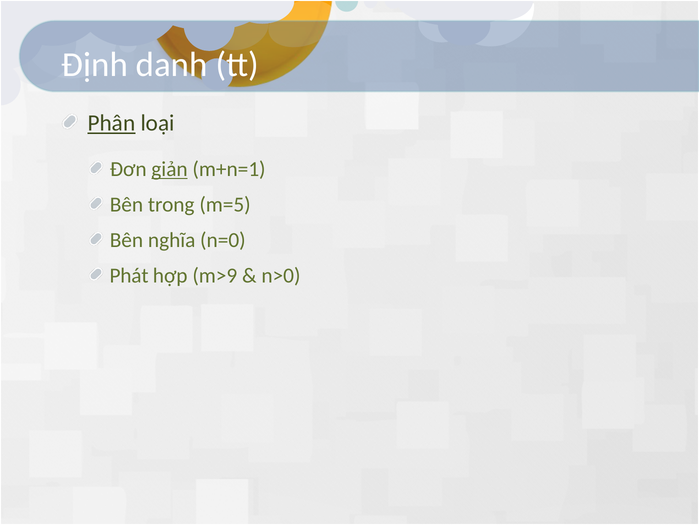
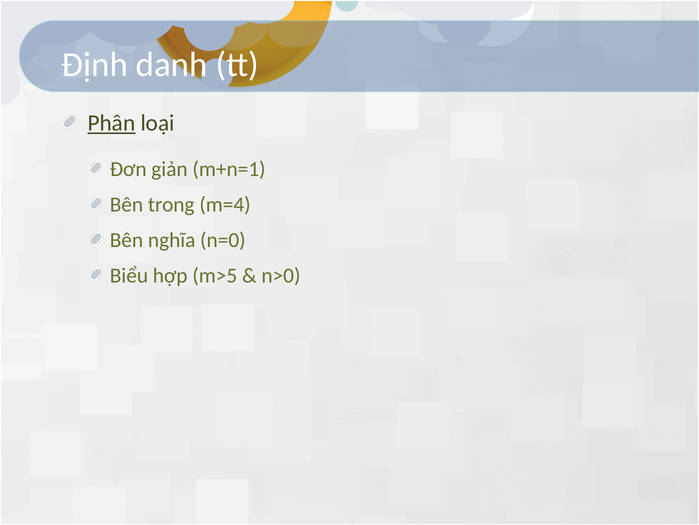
giản underline: present -> none
m=5: m=5 -> m=4
Phát: Phát -> Biểu
m>9: m>9 -> m>5
